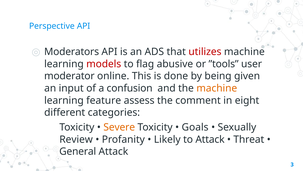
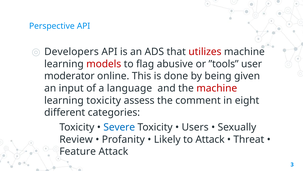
Moderators: Moderators -> Developers
confusion: confusion -> language
machine at (217, 88) colour: orange -> red
learning feature: feature -> toxicity
Severe colour: orange -> blue
Goals: Goals -> Users
General: General -> Feature
